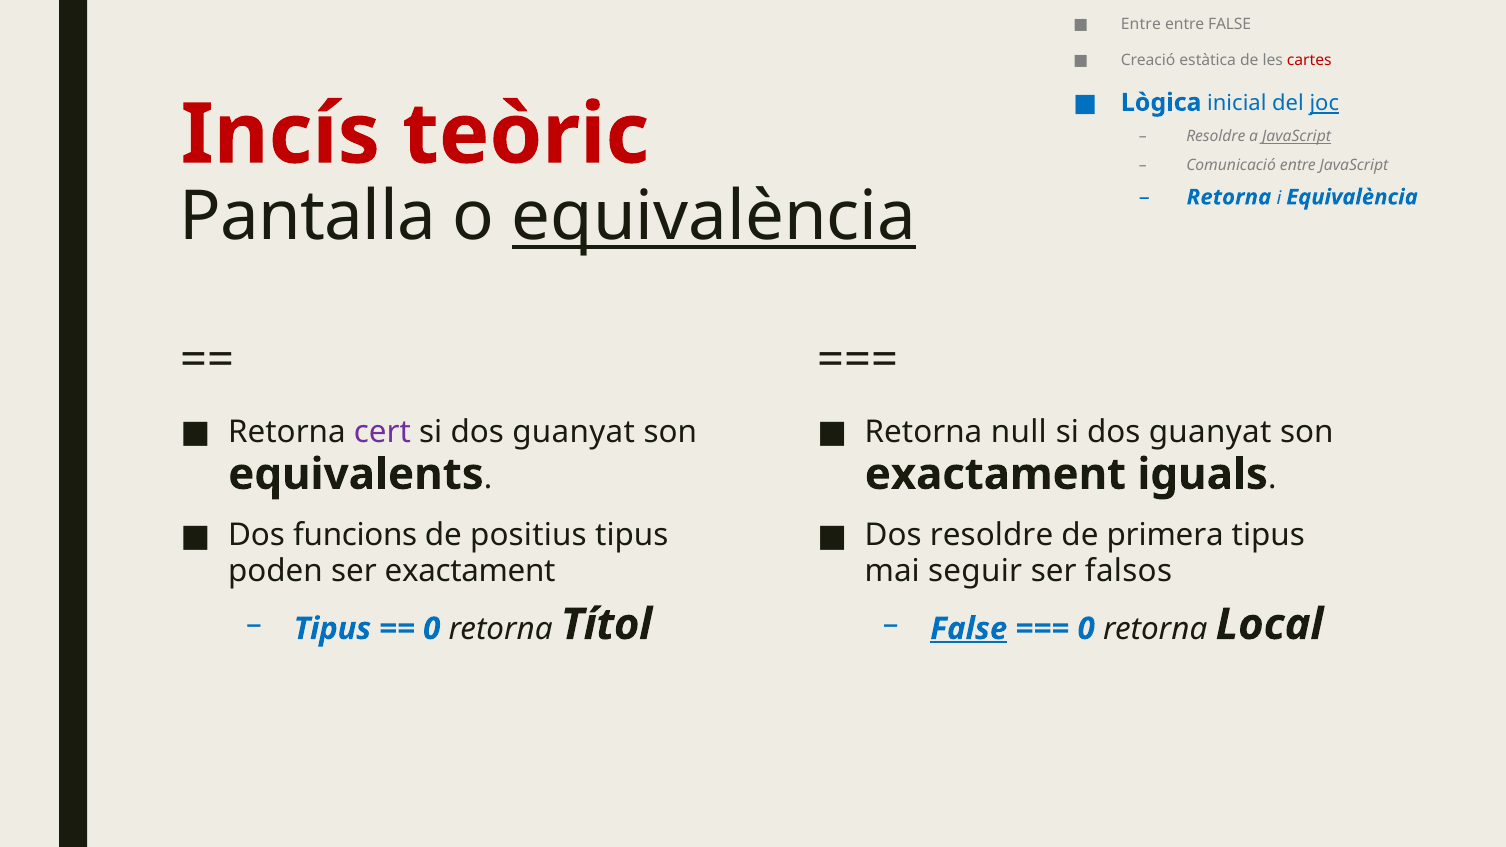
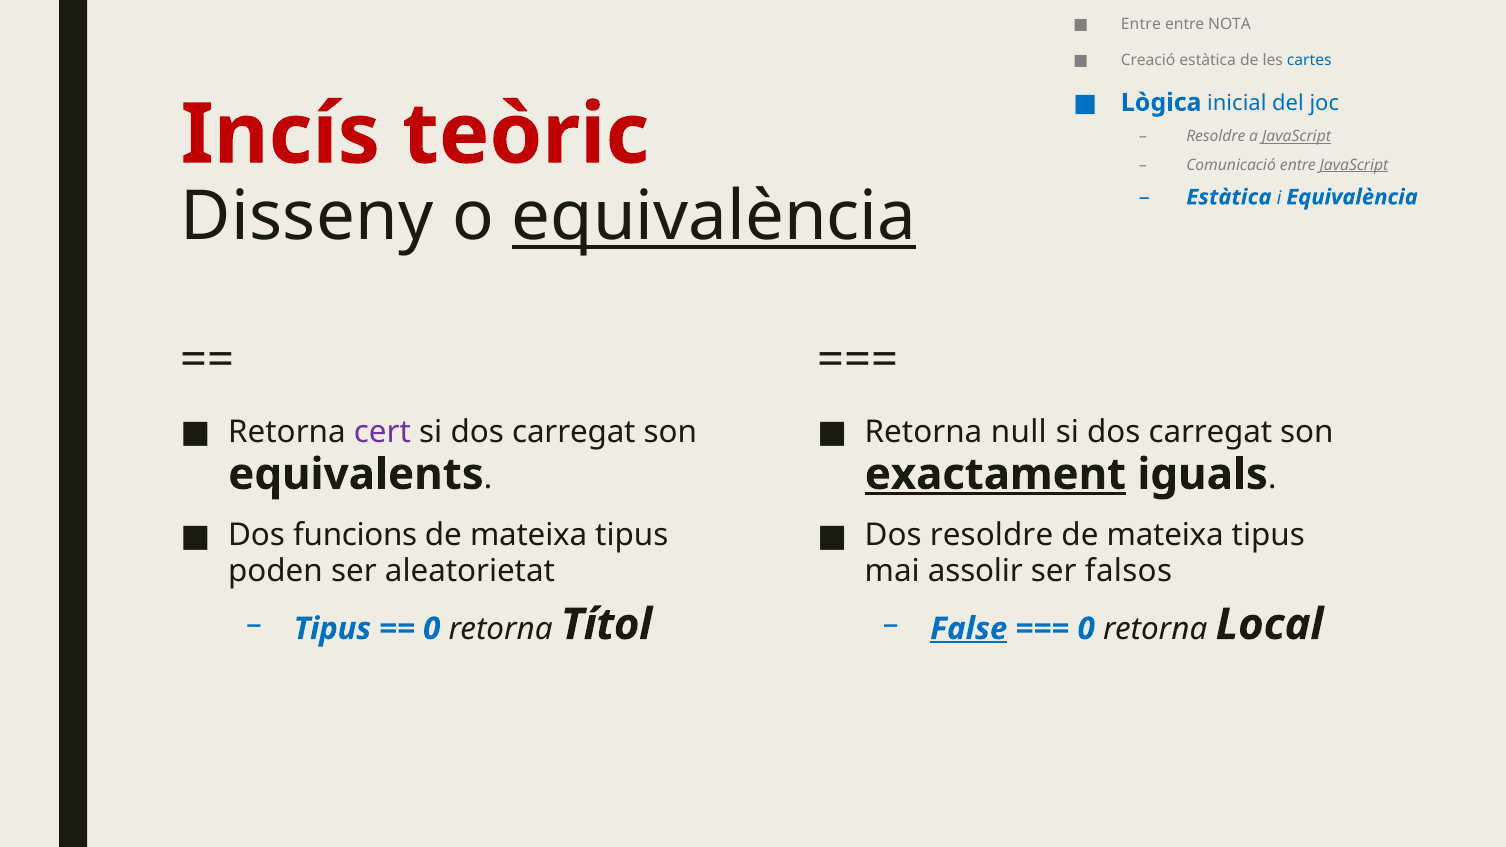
entre FALSE: FALSE -> NOTA
cartes colour: red -> blue
joc underline: present -> none
JavaScript at (1354, 165) underline: none -> present
Retorna at (1229, 197): Retorna -> Estàtica
Pantalla: Pantalla -> Disseny
guanyat at (574, 432): guanyat -> carregat
guanyat at (1210, 432): guanyat -> carregat
exactament at (995, 474) underline: none -> present
positius at (528, 536): positius -> mateixa
primera at (1165, 536): primera -> mateixa
ser exactament: exactament -> aleatorietat
seguir: seguir -> assolir
